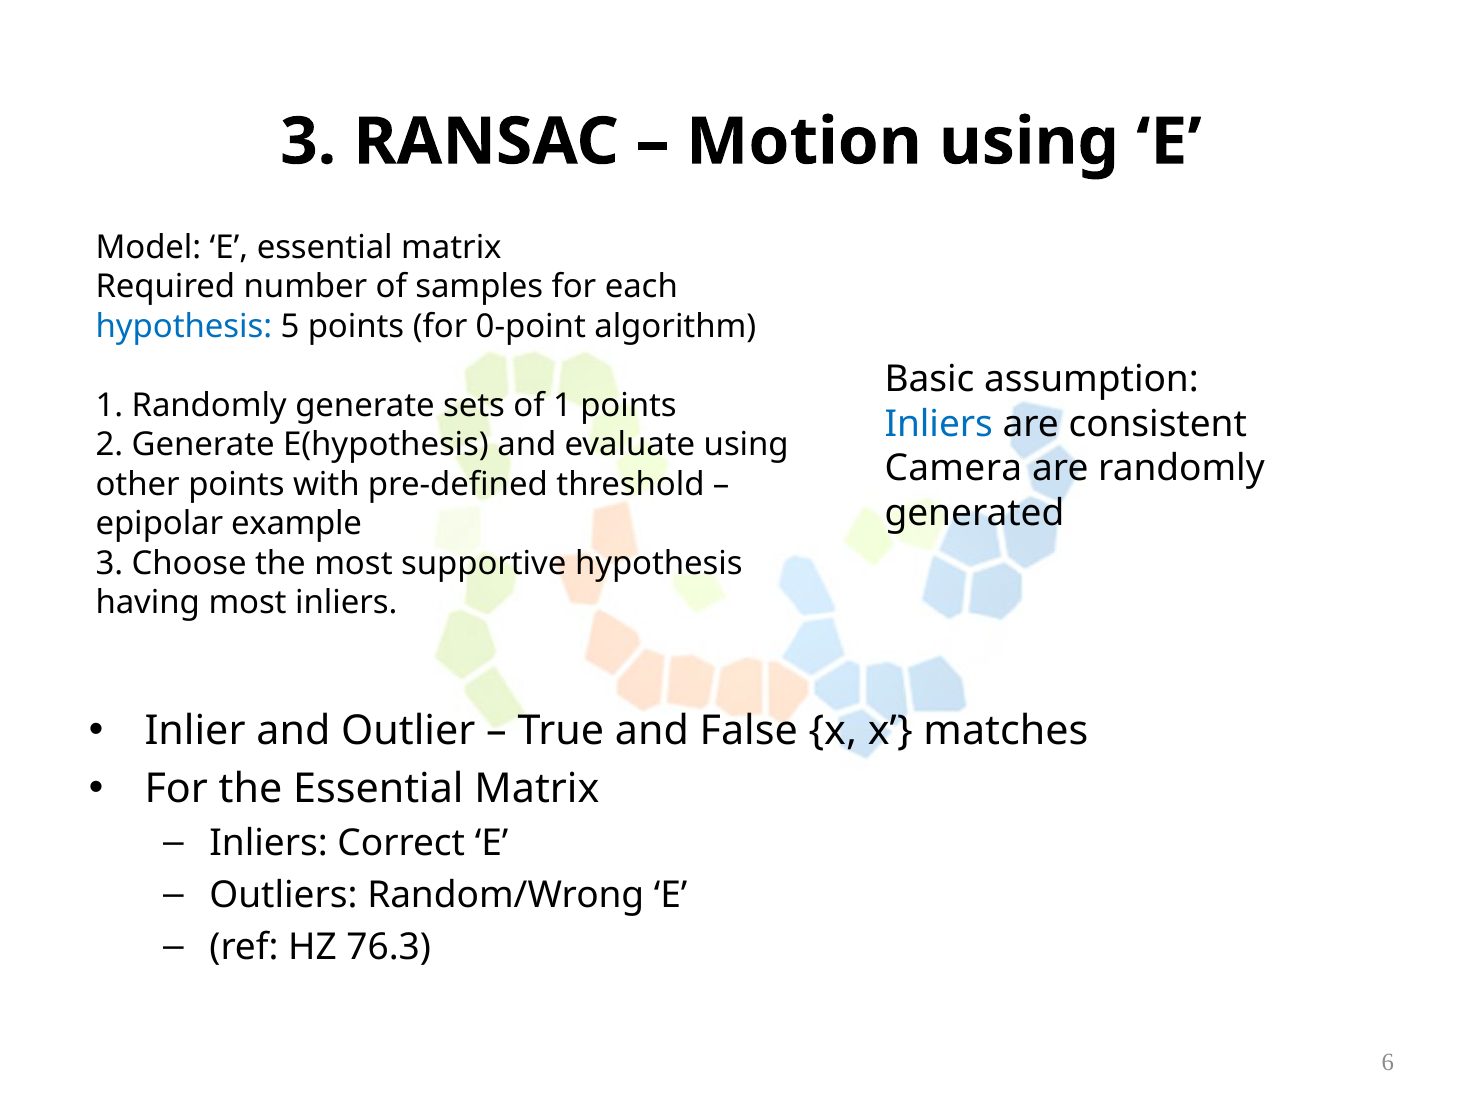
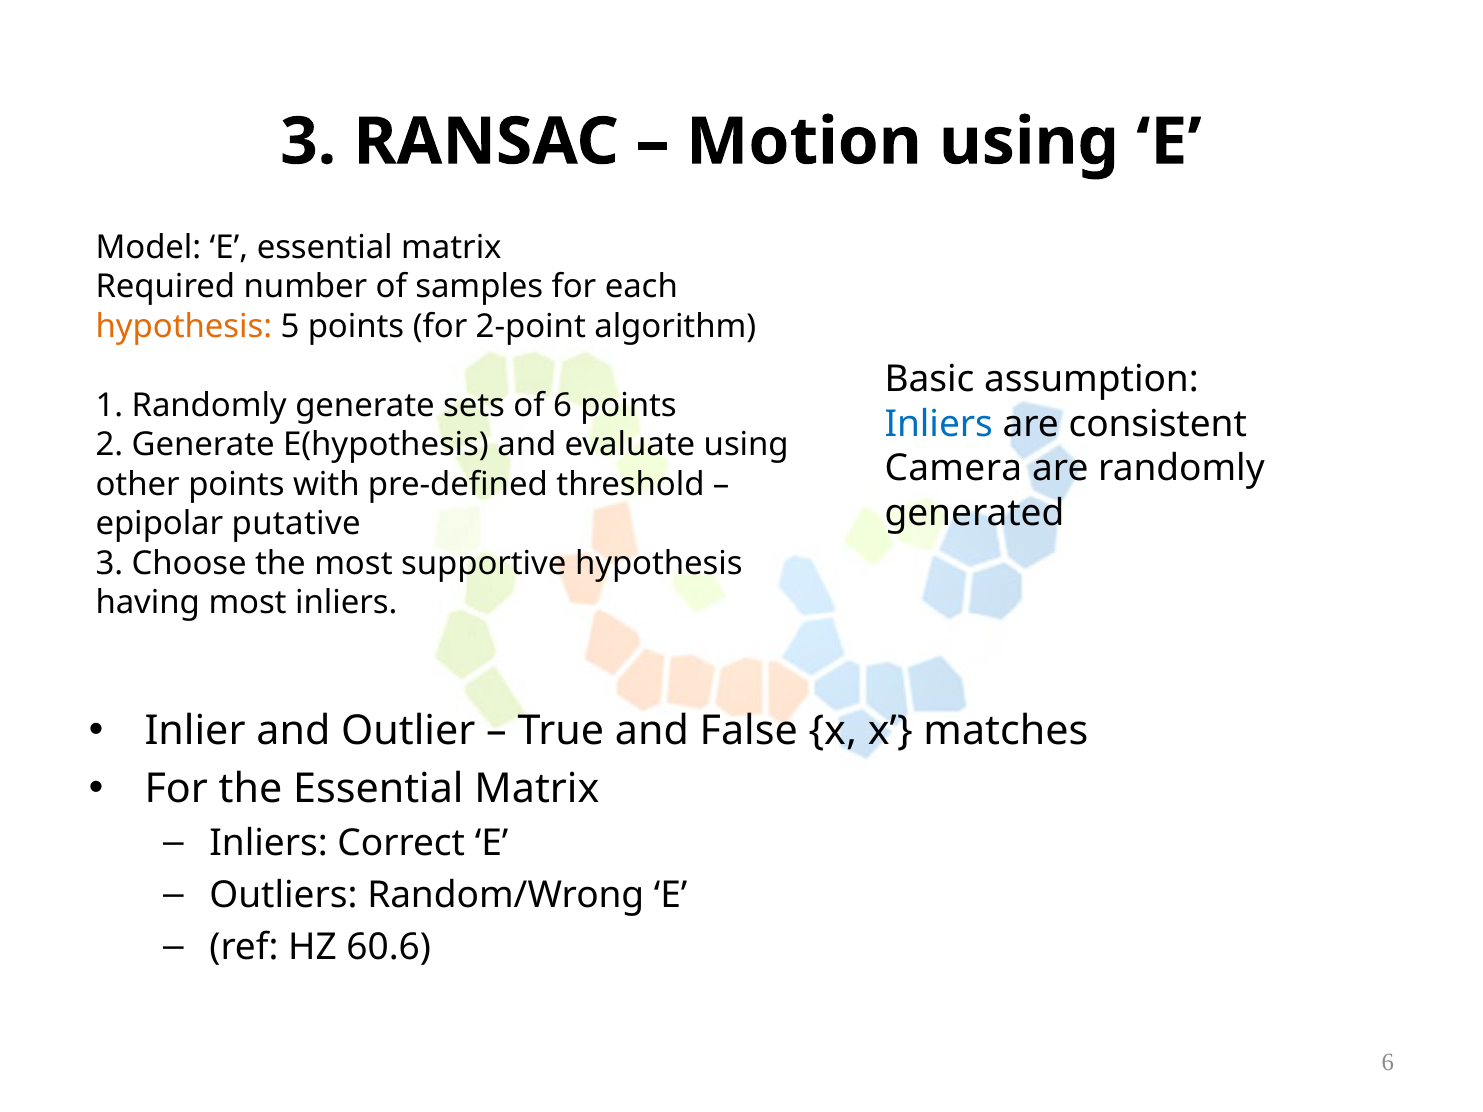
hypothesis at (184, 326) colour: blue -> orange
0-point: 0-point -> 2-point
of 1: 1 -> 6
example: example -> putative
76.3: 76.3 -> 60.6
